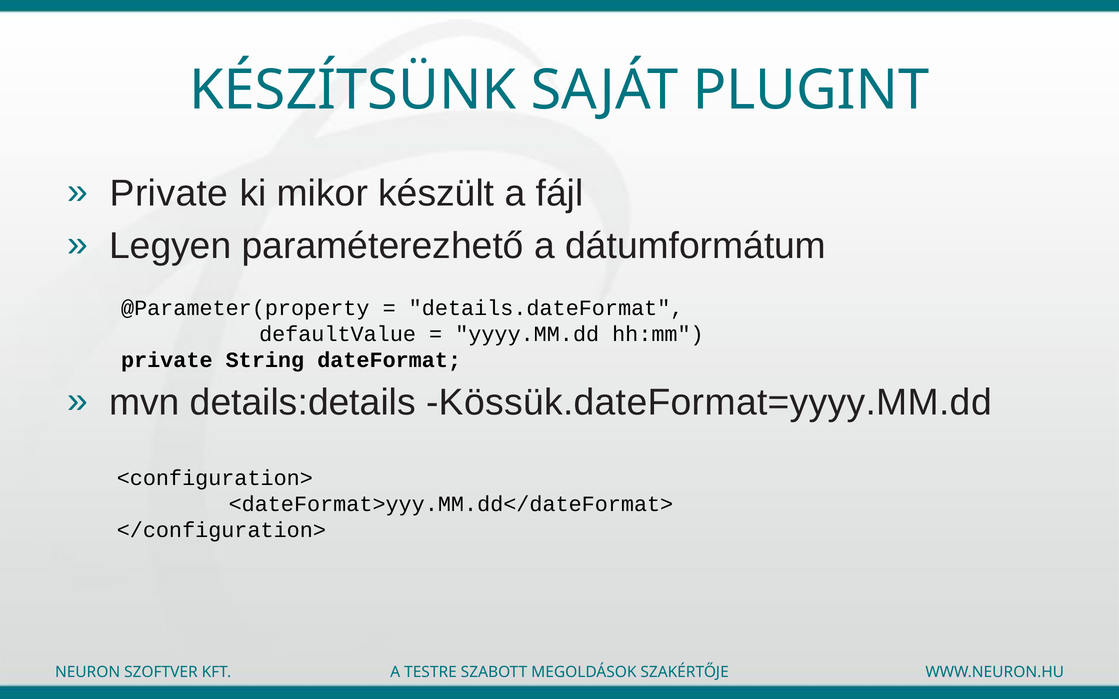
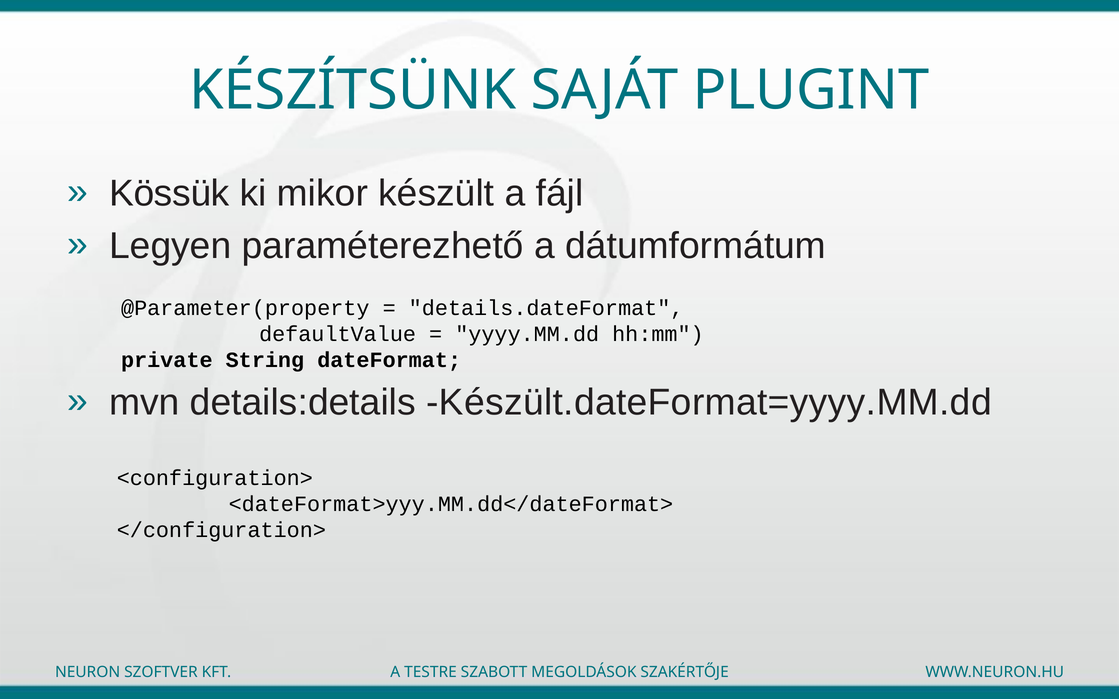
Private at (169, 194): Private -> Kössük
Kössük.dateFormat=yyyy.MM.dd: Kössük.dateFormat=yyyy.MM.dd -> Készült.dateFormat=yyyy.MM.dd
